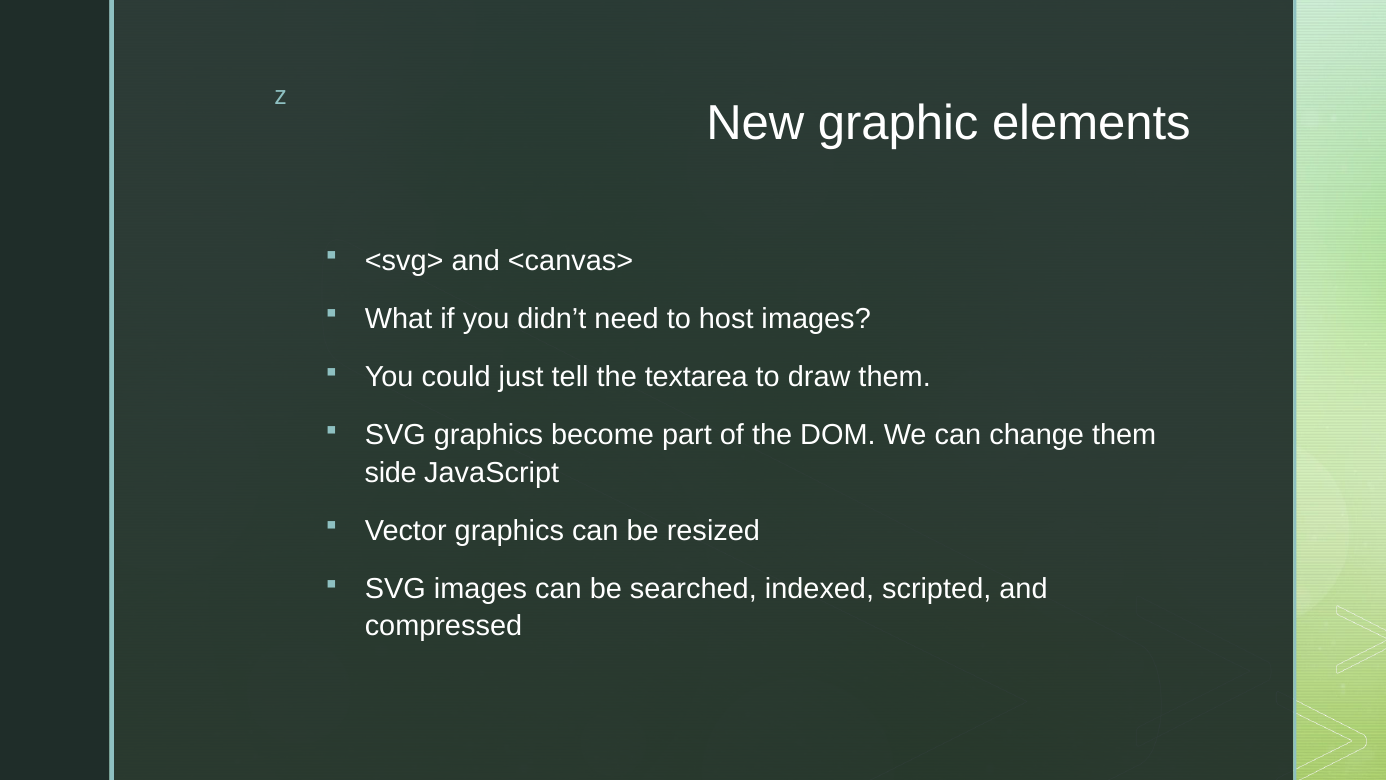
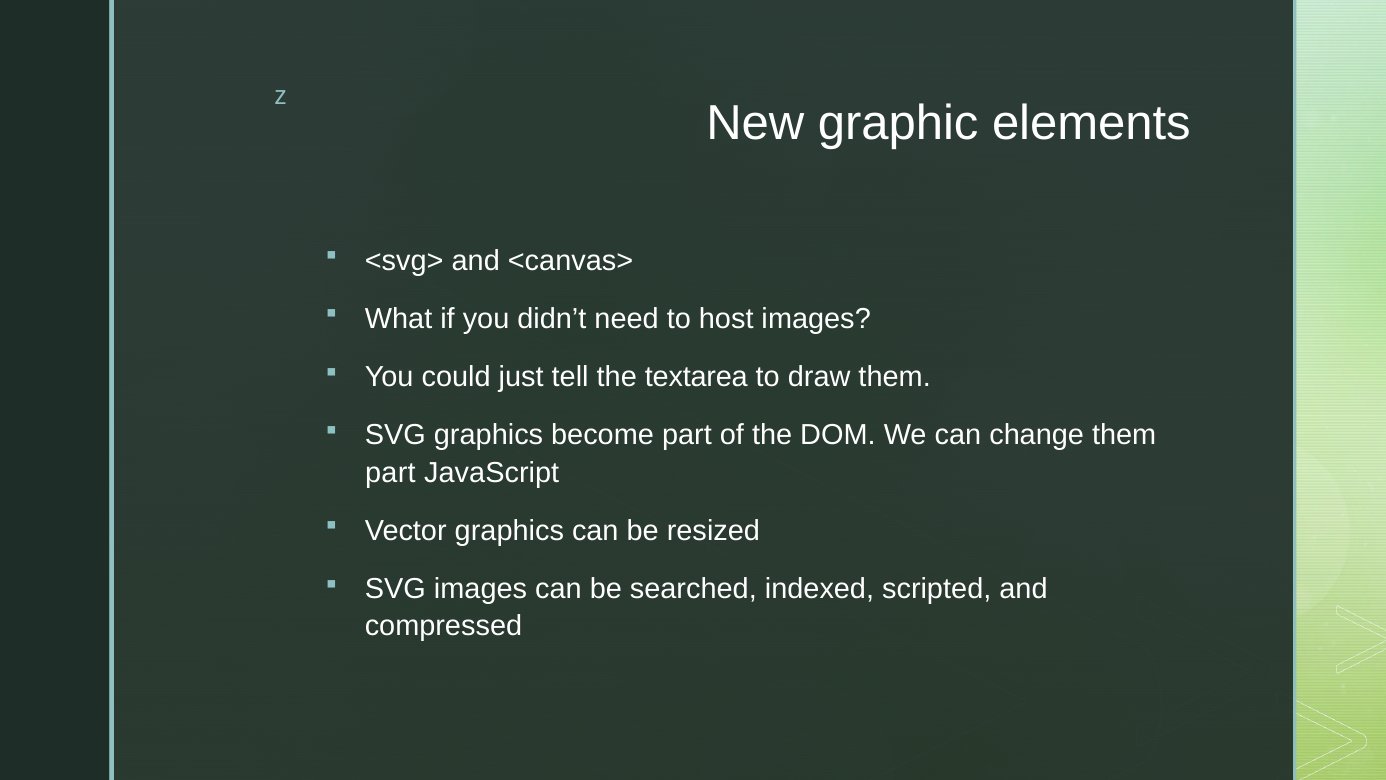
side at (391, 472): side -> part
